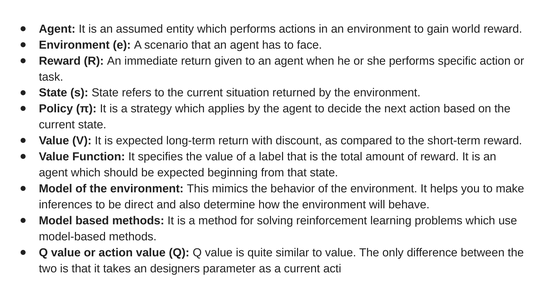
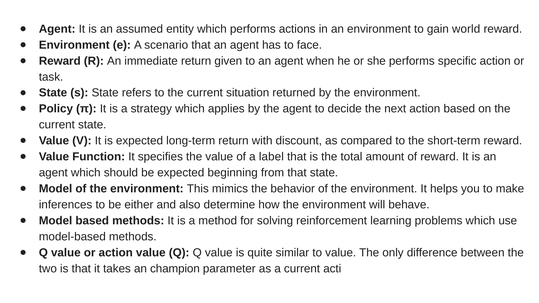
direct: direct -> either
designers: designers -> champion
